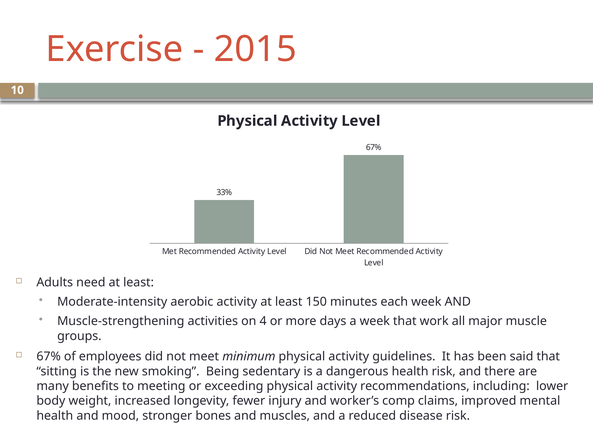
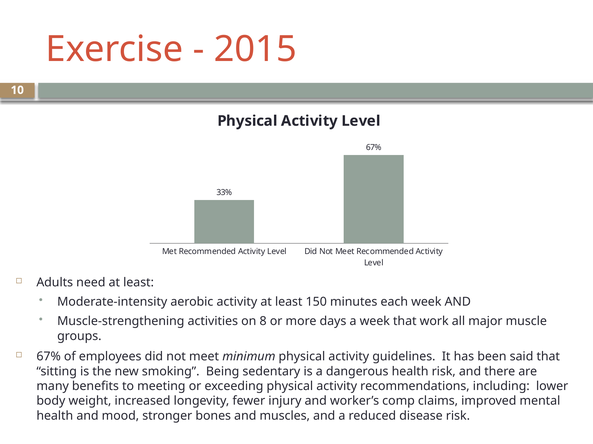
4: 4 -> 8
